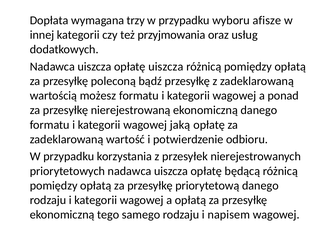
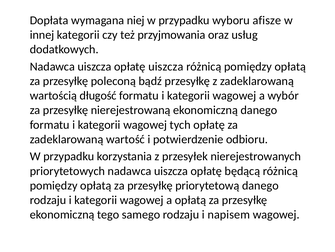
trzy: trzy -> niej
możesz: możesz -> długość
ponad: ponad -> wybór
jaką: jaką -> tych
